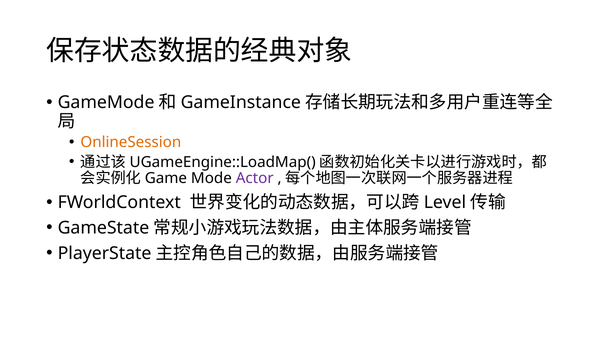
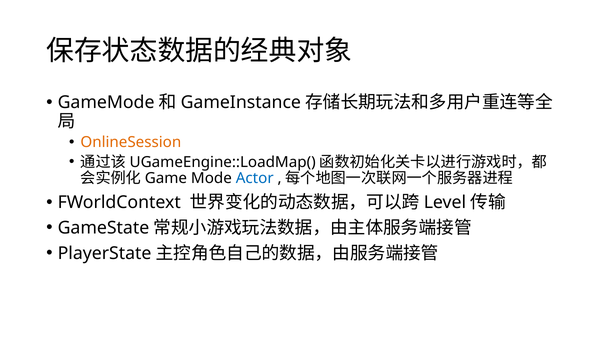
Actor colour: purple -> blue
